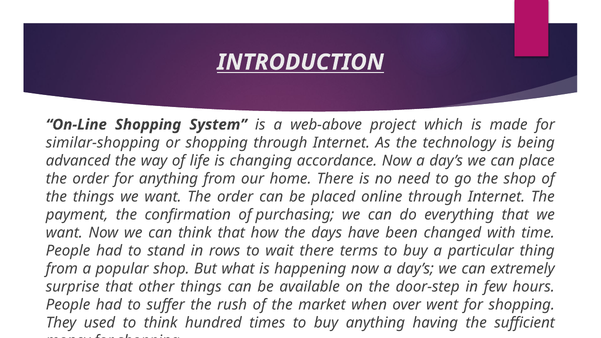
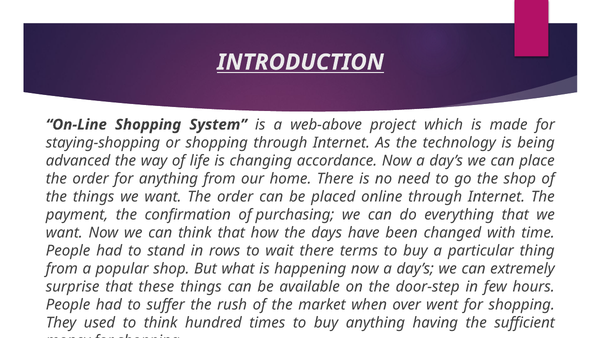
similar-shopping: similar-shopping -> staying-shopping
other: other -> these
